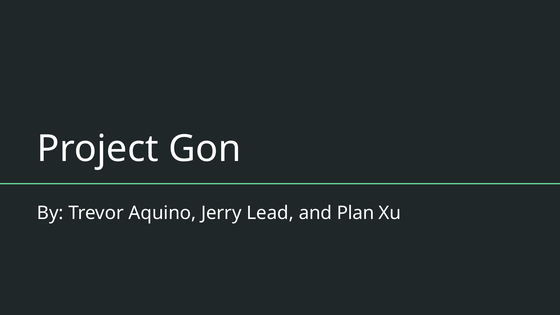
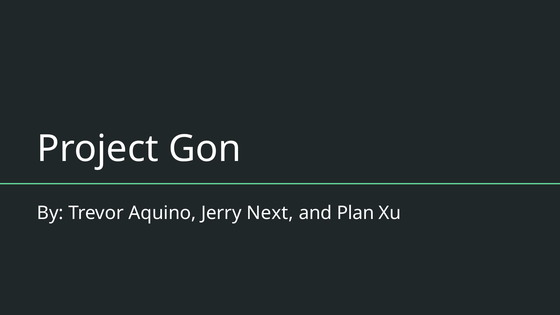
Lead: Lead -> Next
